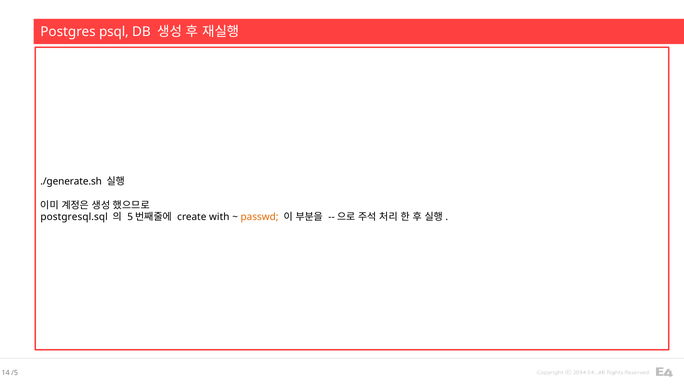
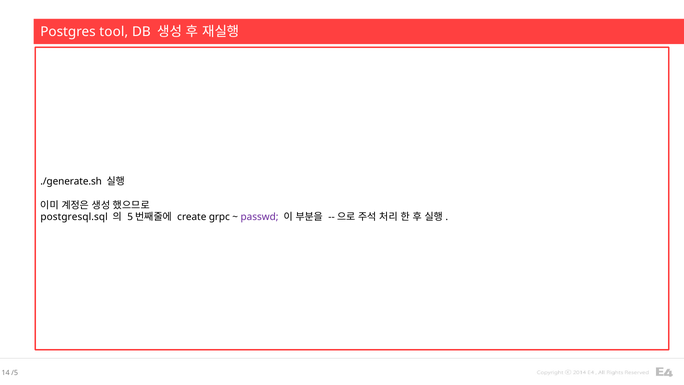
psql: psql -> tool
with: with -> grpc
passwd colour: orange -> purple
